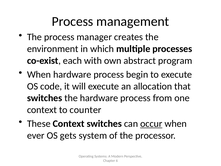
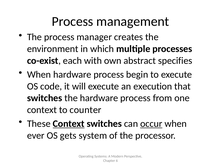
program: program -> specifies
allocation: allocation -> execution
Context at (69, 123) underline: none -> present
